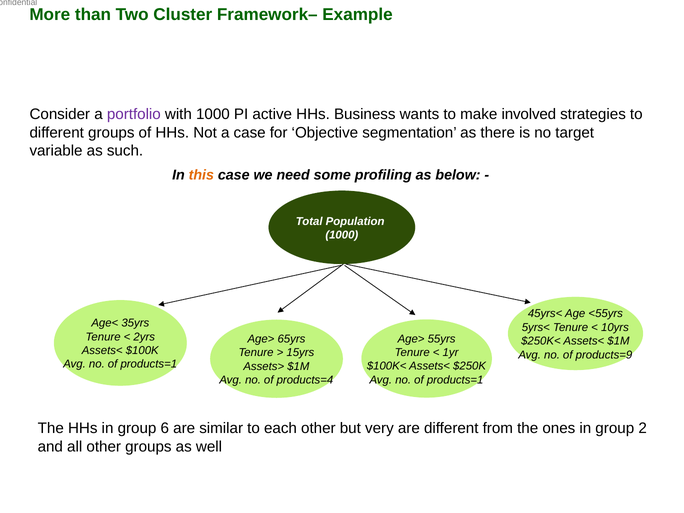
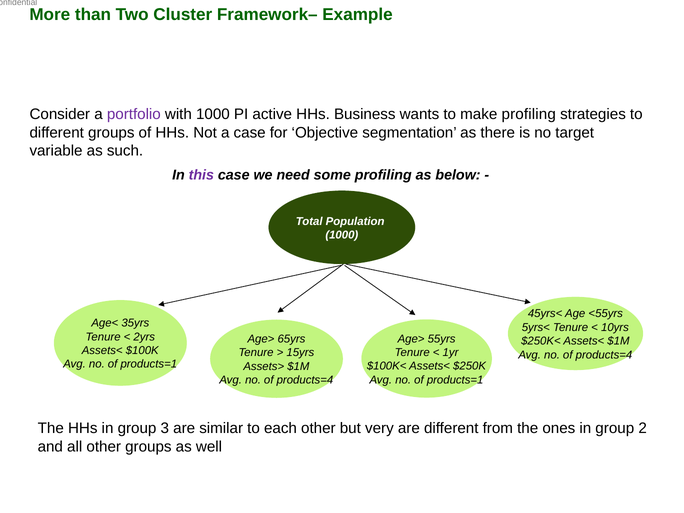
make involved: involved -> profiling
this colour: orange -> purple
products=9 at (604, 355): products=9 -> products=4
6: 6 -> 3
